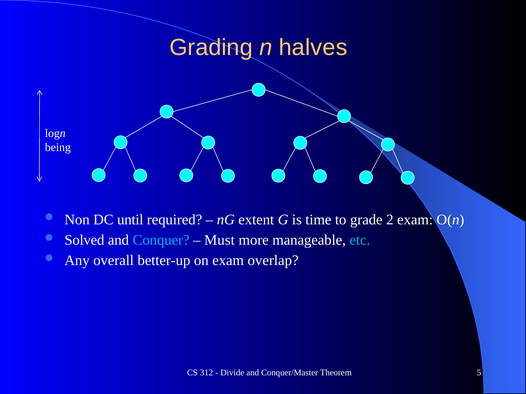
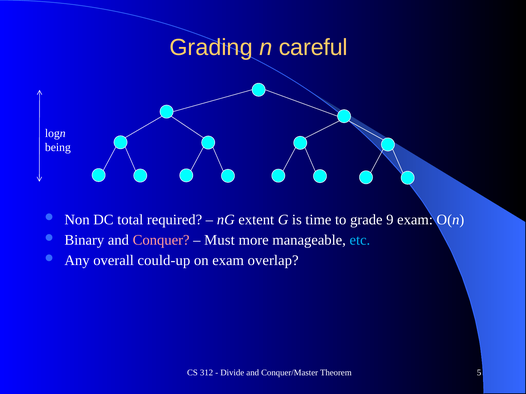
halves: halves -> careful
until: until -> total
2: 2 -> 9
Solved: Solved -> Binary
Conquer colour: light blue -> pink
better-up: better-up -> could-up
